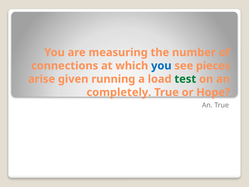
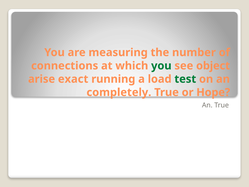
you at (161, 66) colour: blue -> green
pieces: pieces -> object
given: given -> exact
